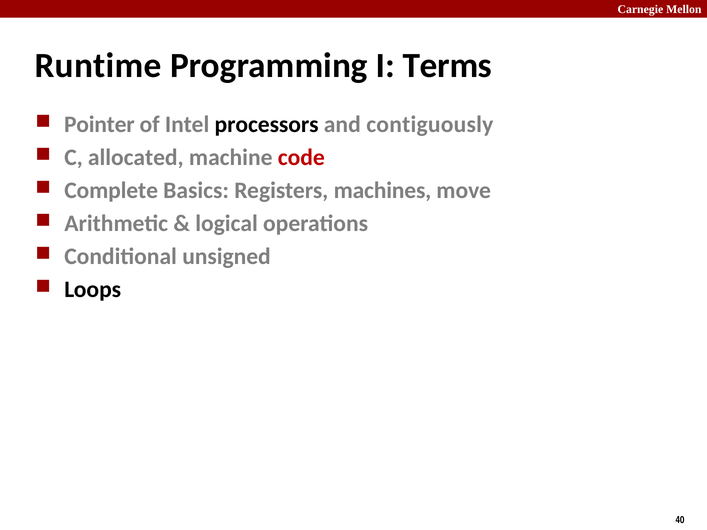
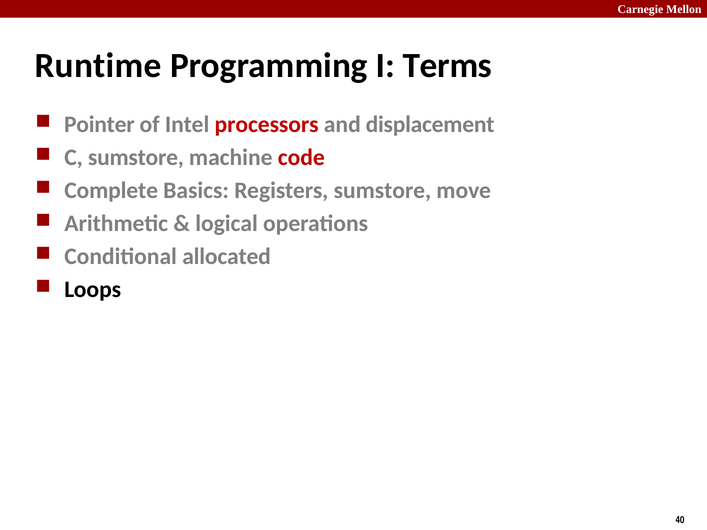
processors colour: black -> red
contiguously: contiguously -> displacement
C allocated: allocated -> sumstore
Registers machines: machines -> sumstore
unsigned: unsigned -> allocated
